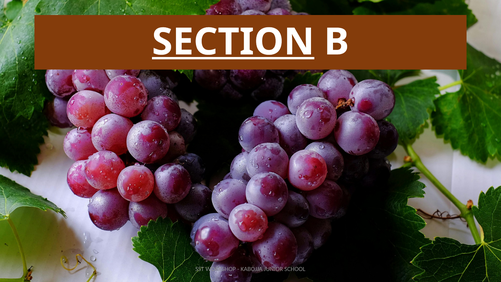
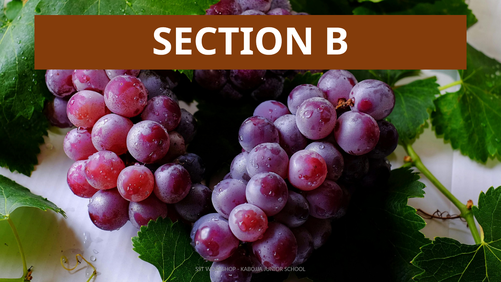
SECTION underline: present -> none
